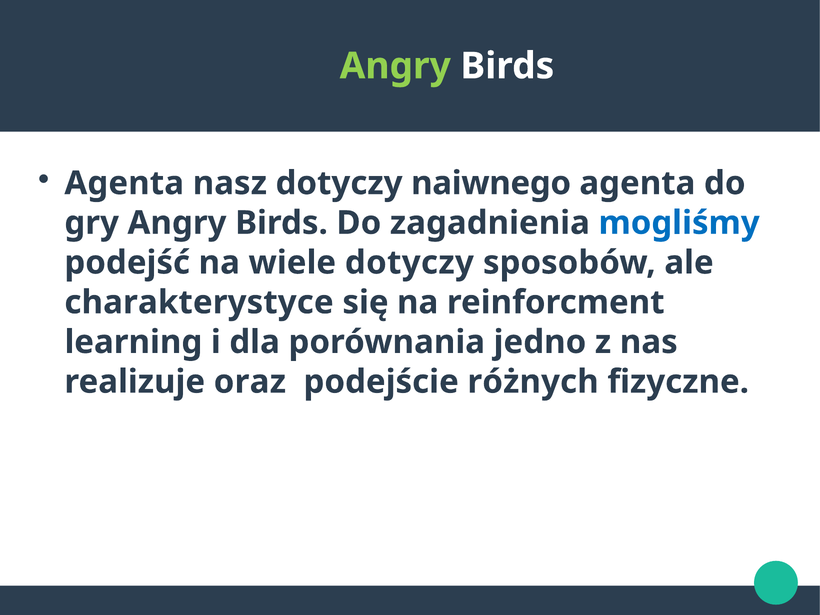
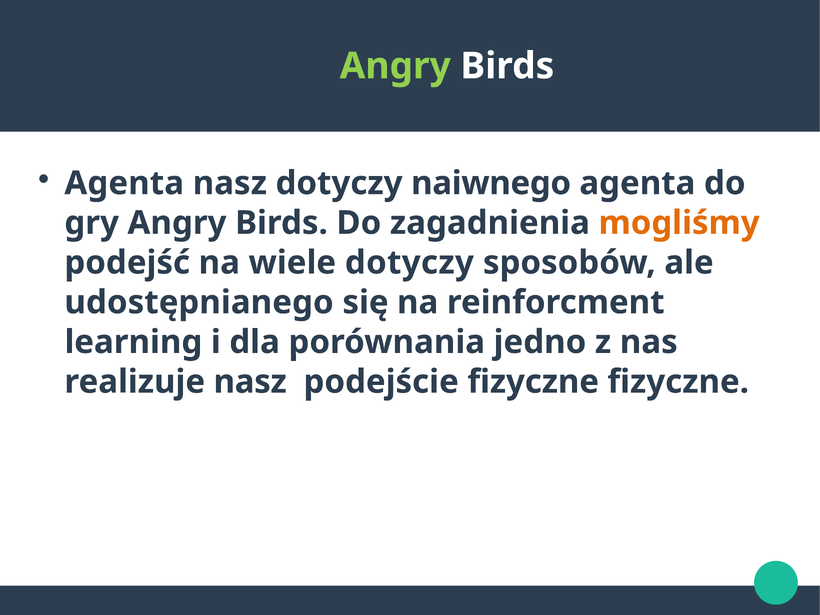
mogliśmy colour: blue -> orange
charakterystyce: charakterystyce -> udostępnianego
realizuje oraz: oraz -> nasz
podejście różnych: różnych -> fizyczne
